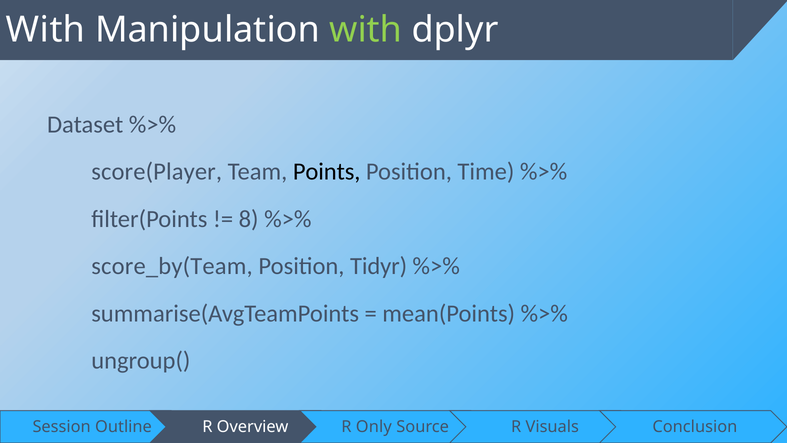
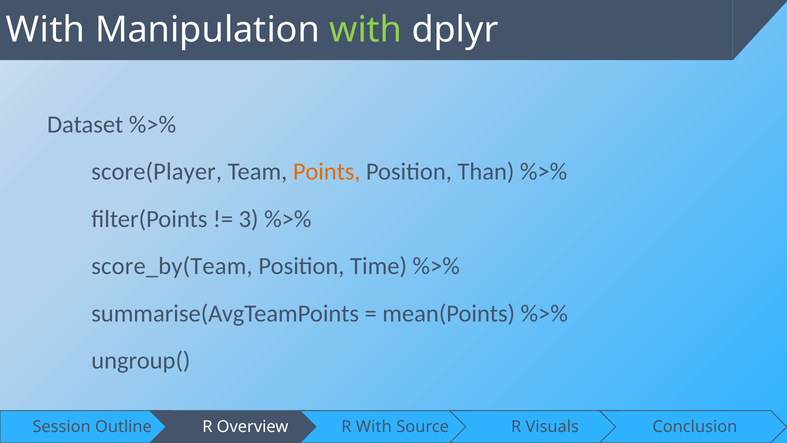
Points colour: black -> orange
Time: Time -> Than
8: 8 -> 3
Tidyr: Tidyr -> Time
Only at (374, 426): Only -> With
